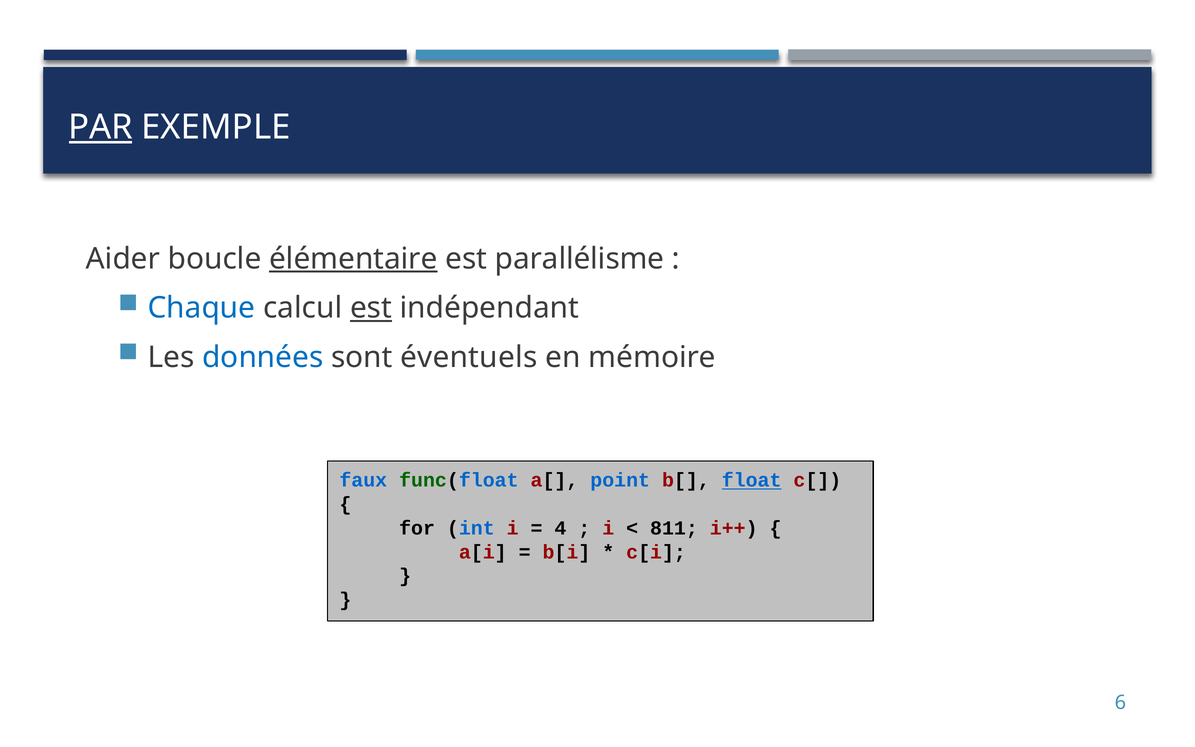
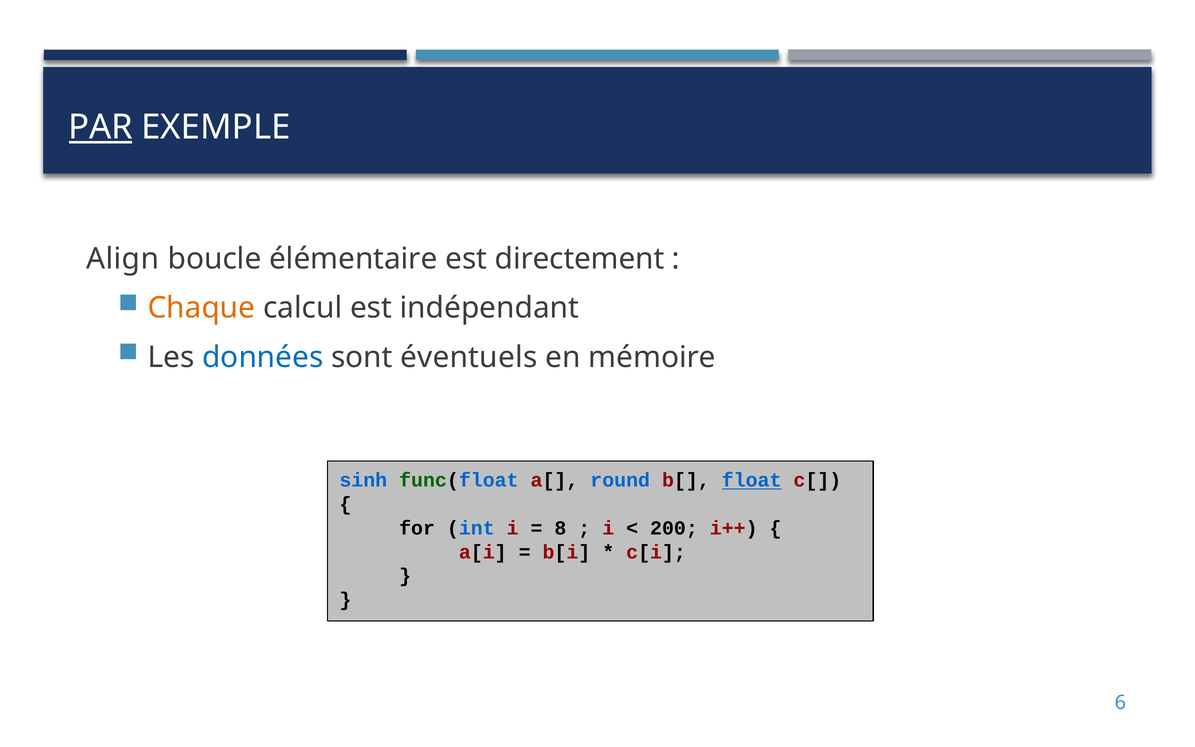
Aider: Aider -> Align
élémentaire underline: present -> none
parallélisme: parallélisme -> directement
Chaque colour: blue -> orange
est at (371, 308) underline: present -> none
faux: faux -> sinh
point: point -> round
4: 4 -> 8
811: 811 -> 200
